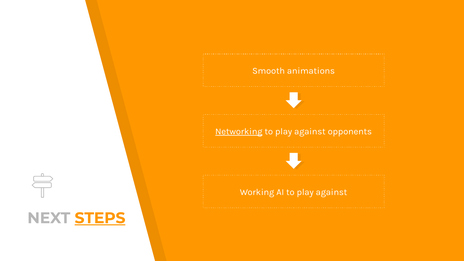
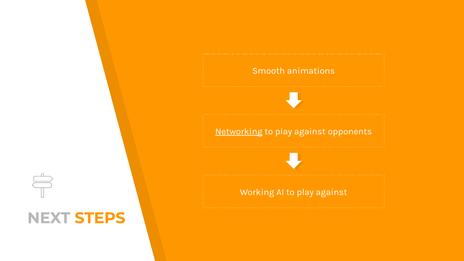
STEPS underline: present -> none
